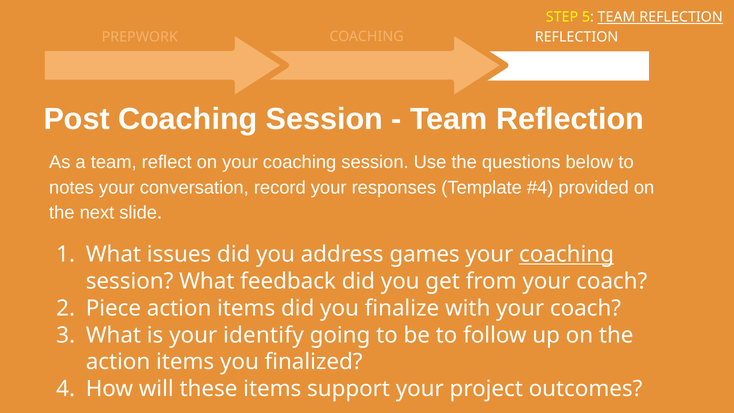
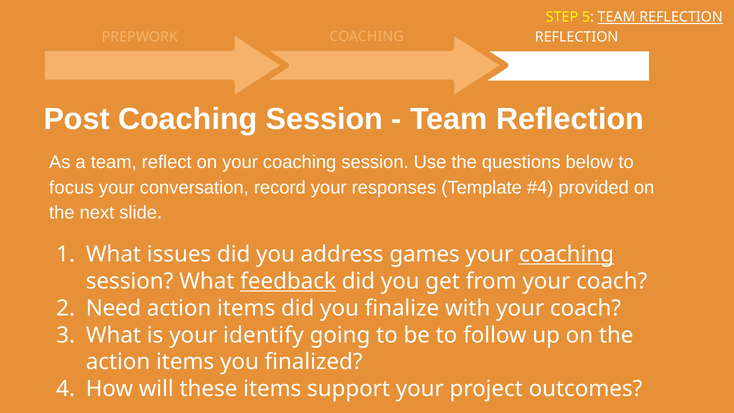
notes: notes -> focus
feedback underline: none -> present
Piece: Piece -> Need
